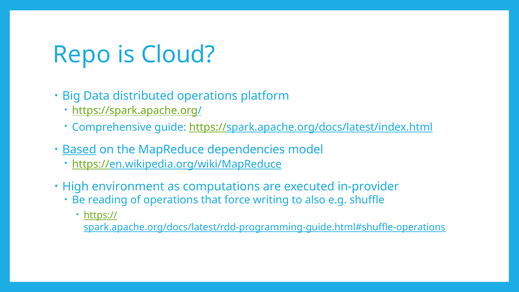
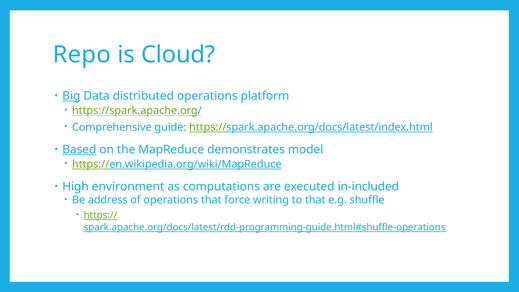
Big underline: none -> present
dependencies: dependencies -> demonstrates
in-provider: in-provider -> in-included
reading: reading -> address
to also: also -> that
